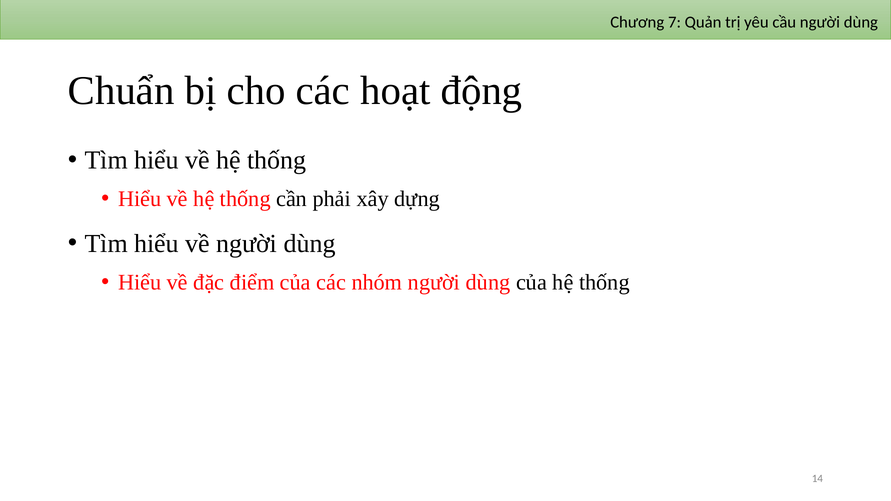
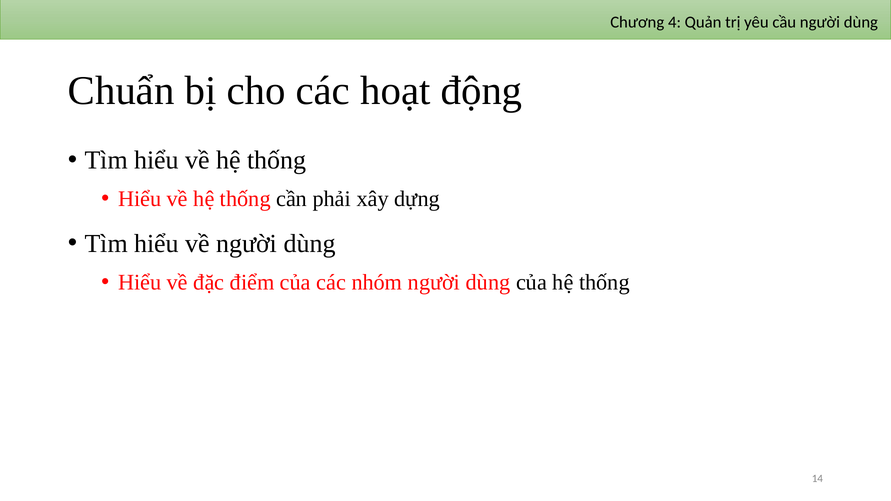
7: 7 -> 4
